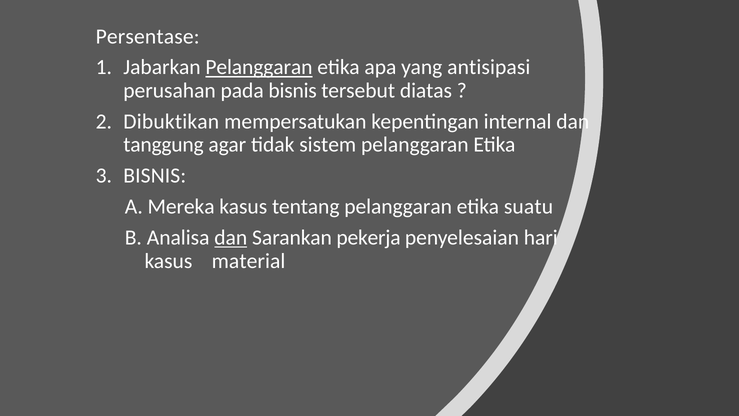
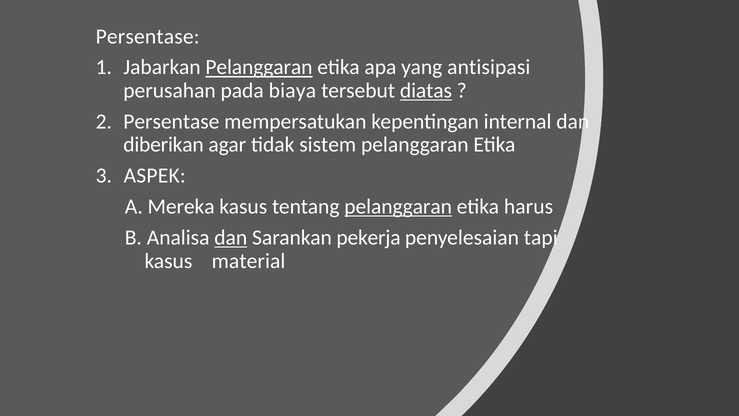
pada bisnis: bisnis -> biaya
diatas underline: none -> present
Dibuktikan at (171, 121): Dibuktikan -> Persentase
tanggung: tanggung -> diberikan
BISNIS at (155, 176): BISNIS -> ASPEK
pelanggaran at (398, 207) underline: none -> present
suatu: suatu -> harus
hari: hari -> tapi
